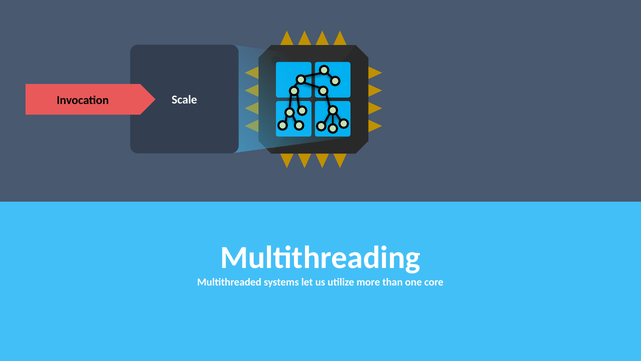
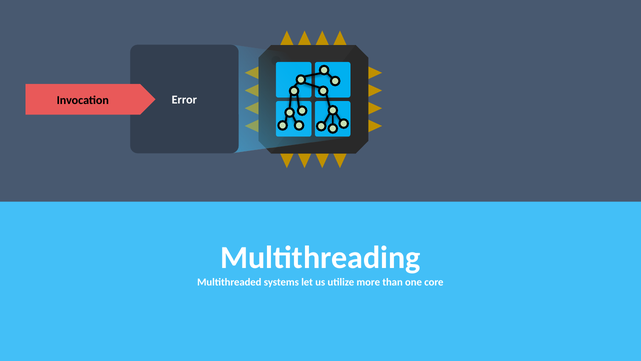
Scale: Scale -> Error
